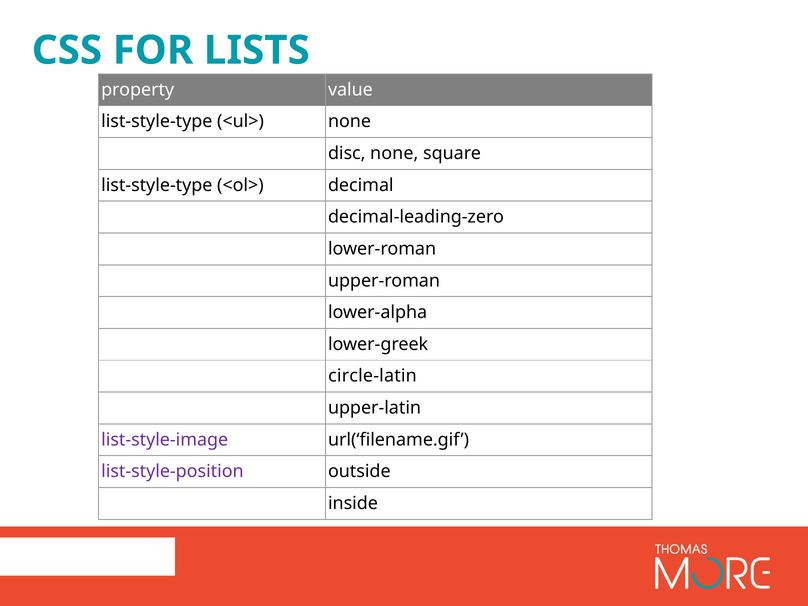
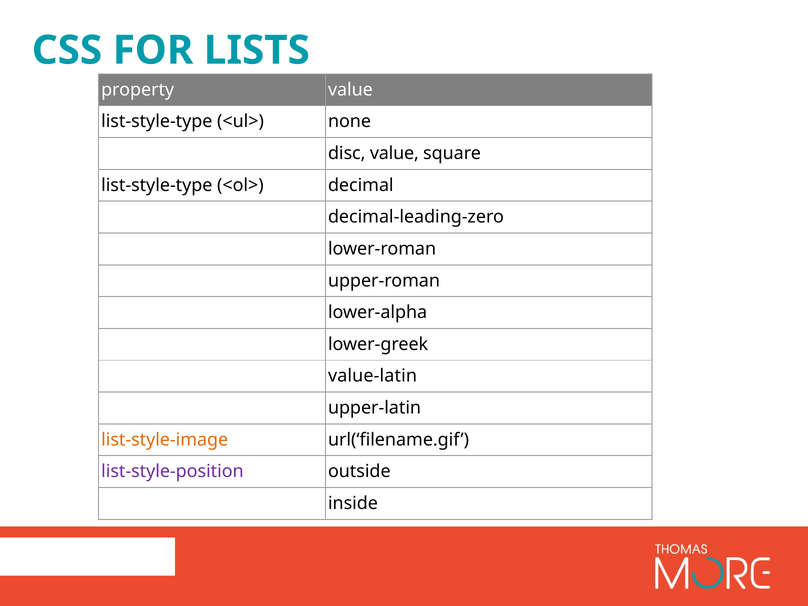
disc none: none -> value
circle-latin: circle-latin -> value-latin
list-style-image colour: purple -> orange
